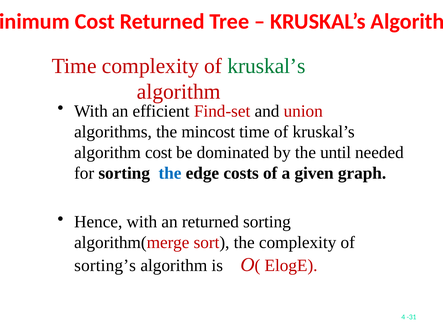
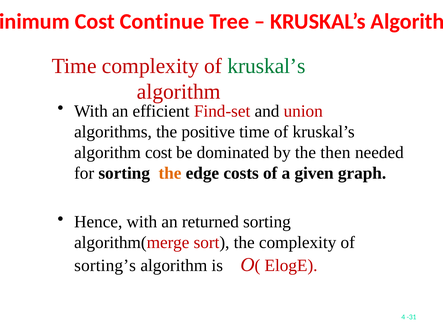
Cost Returned: Returned -> Continue
mincost: mincost -> positive
until: until -> then
the at (170, 173) colour: blue -> orange
